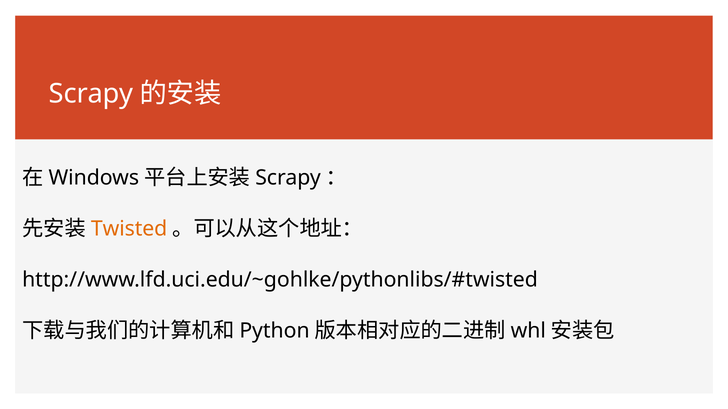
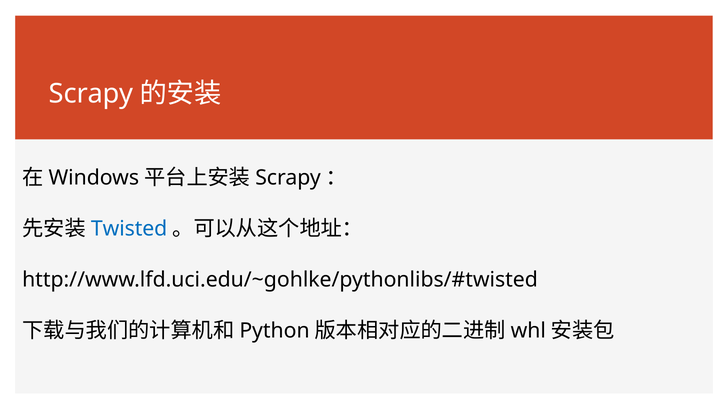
Twisted colour: orange -> blue
